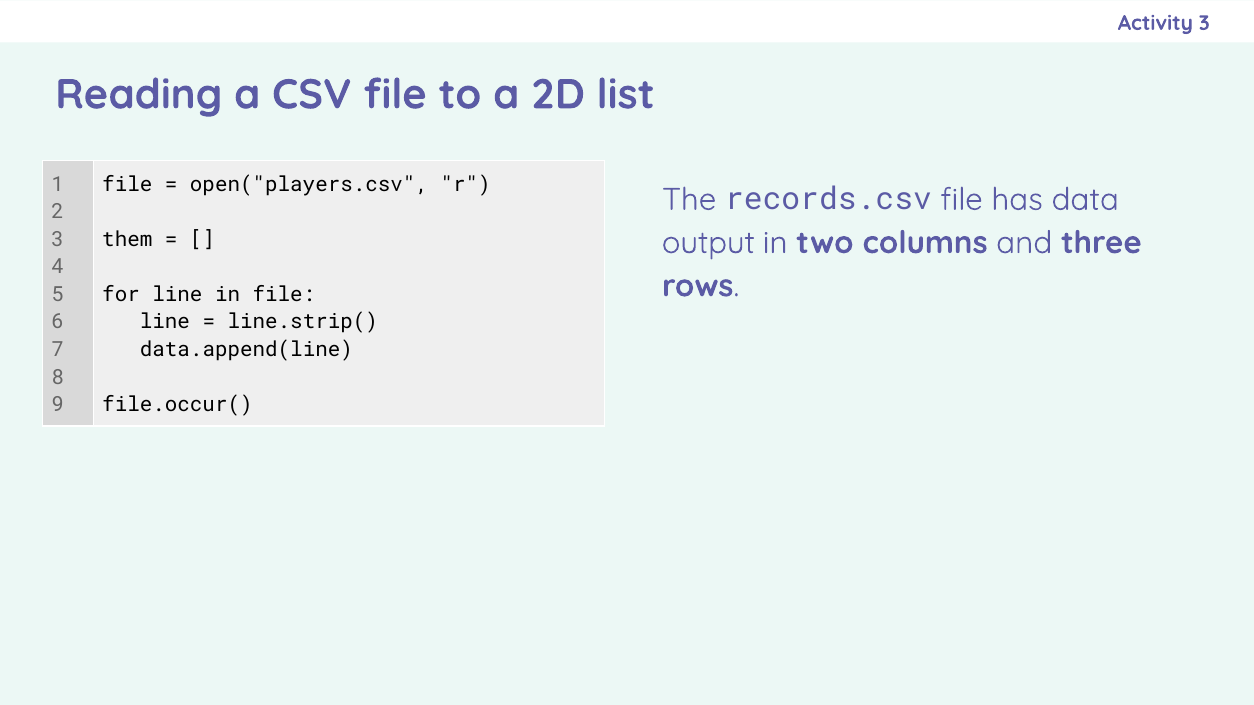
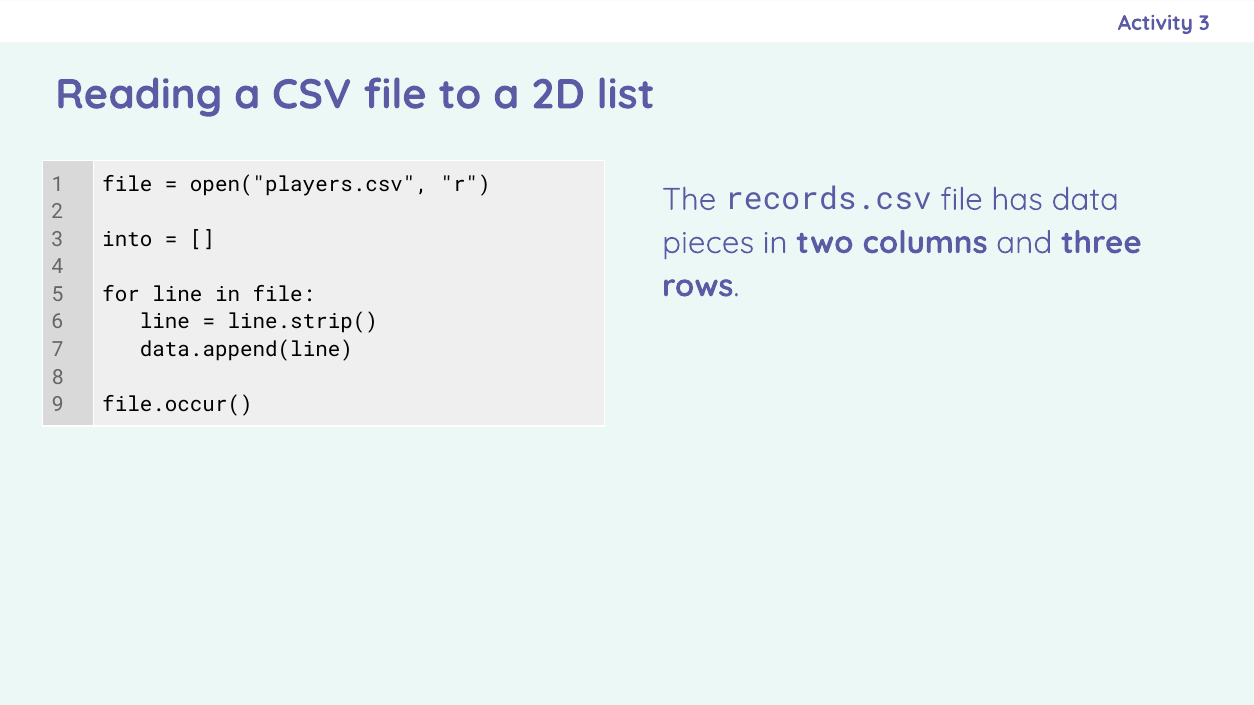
output: output -> pieces
them: them -> into
